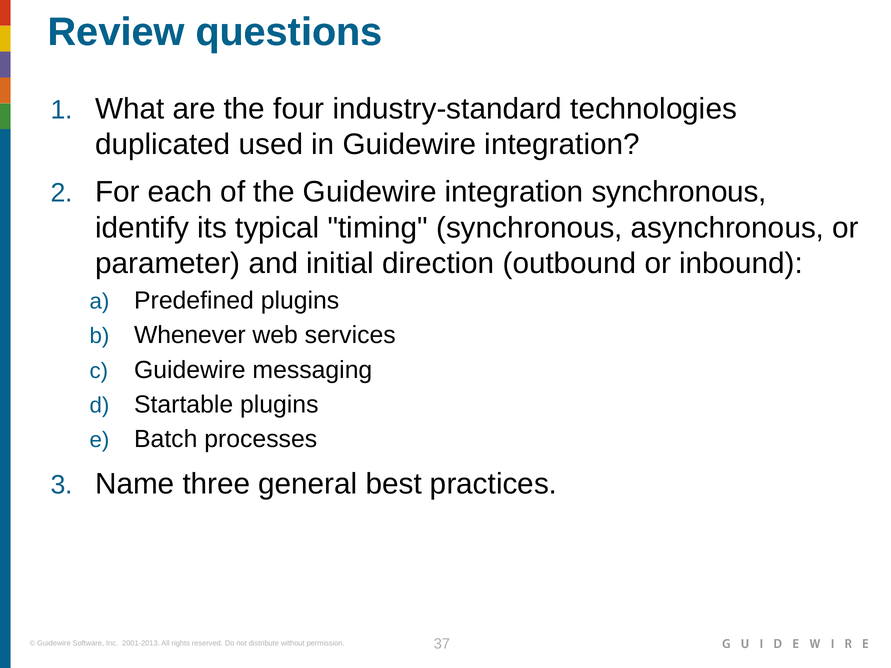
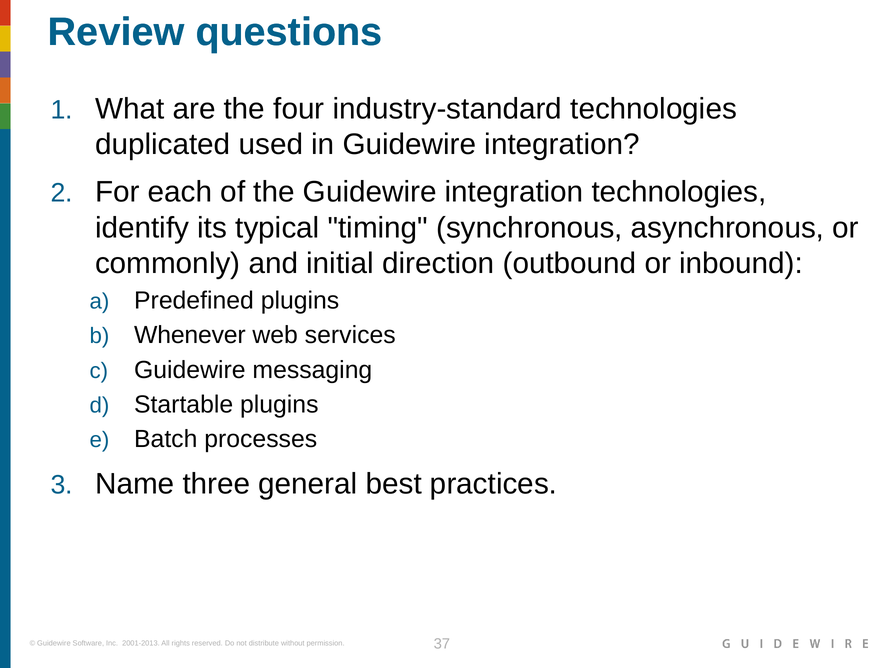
integration synchronous: synchronous -> technologies
parameter: parameter -> commonly
